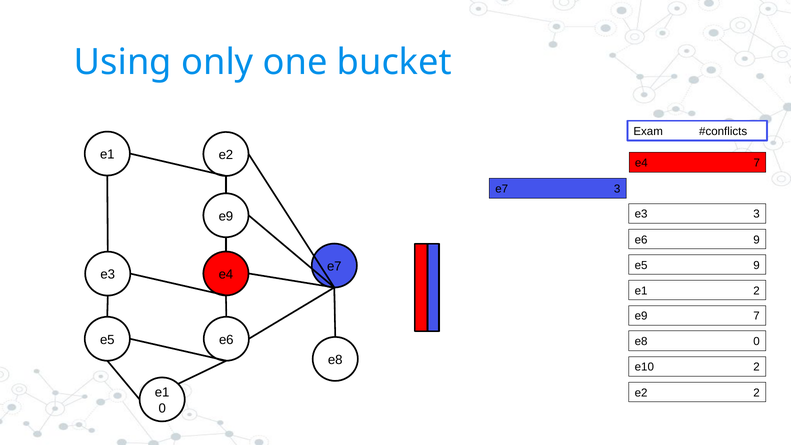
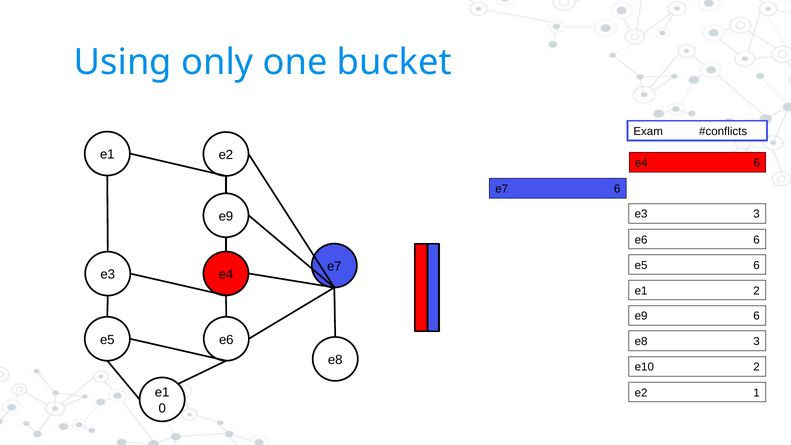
e4 7: 7 -> 6
e7 3: 3 -> 6
e6 9: 9 -> 6
e5 9: 9 -> 6
e9 7: 7 -> 6
e8 0: 0 -> 3
e2 2: 2 -> 1
